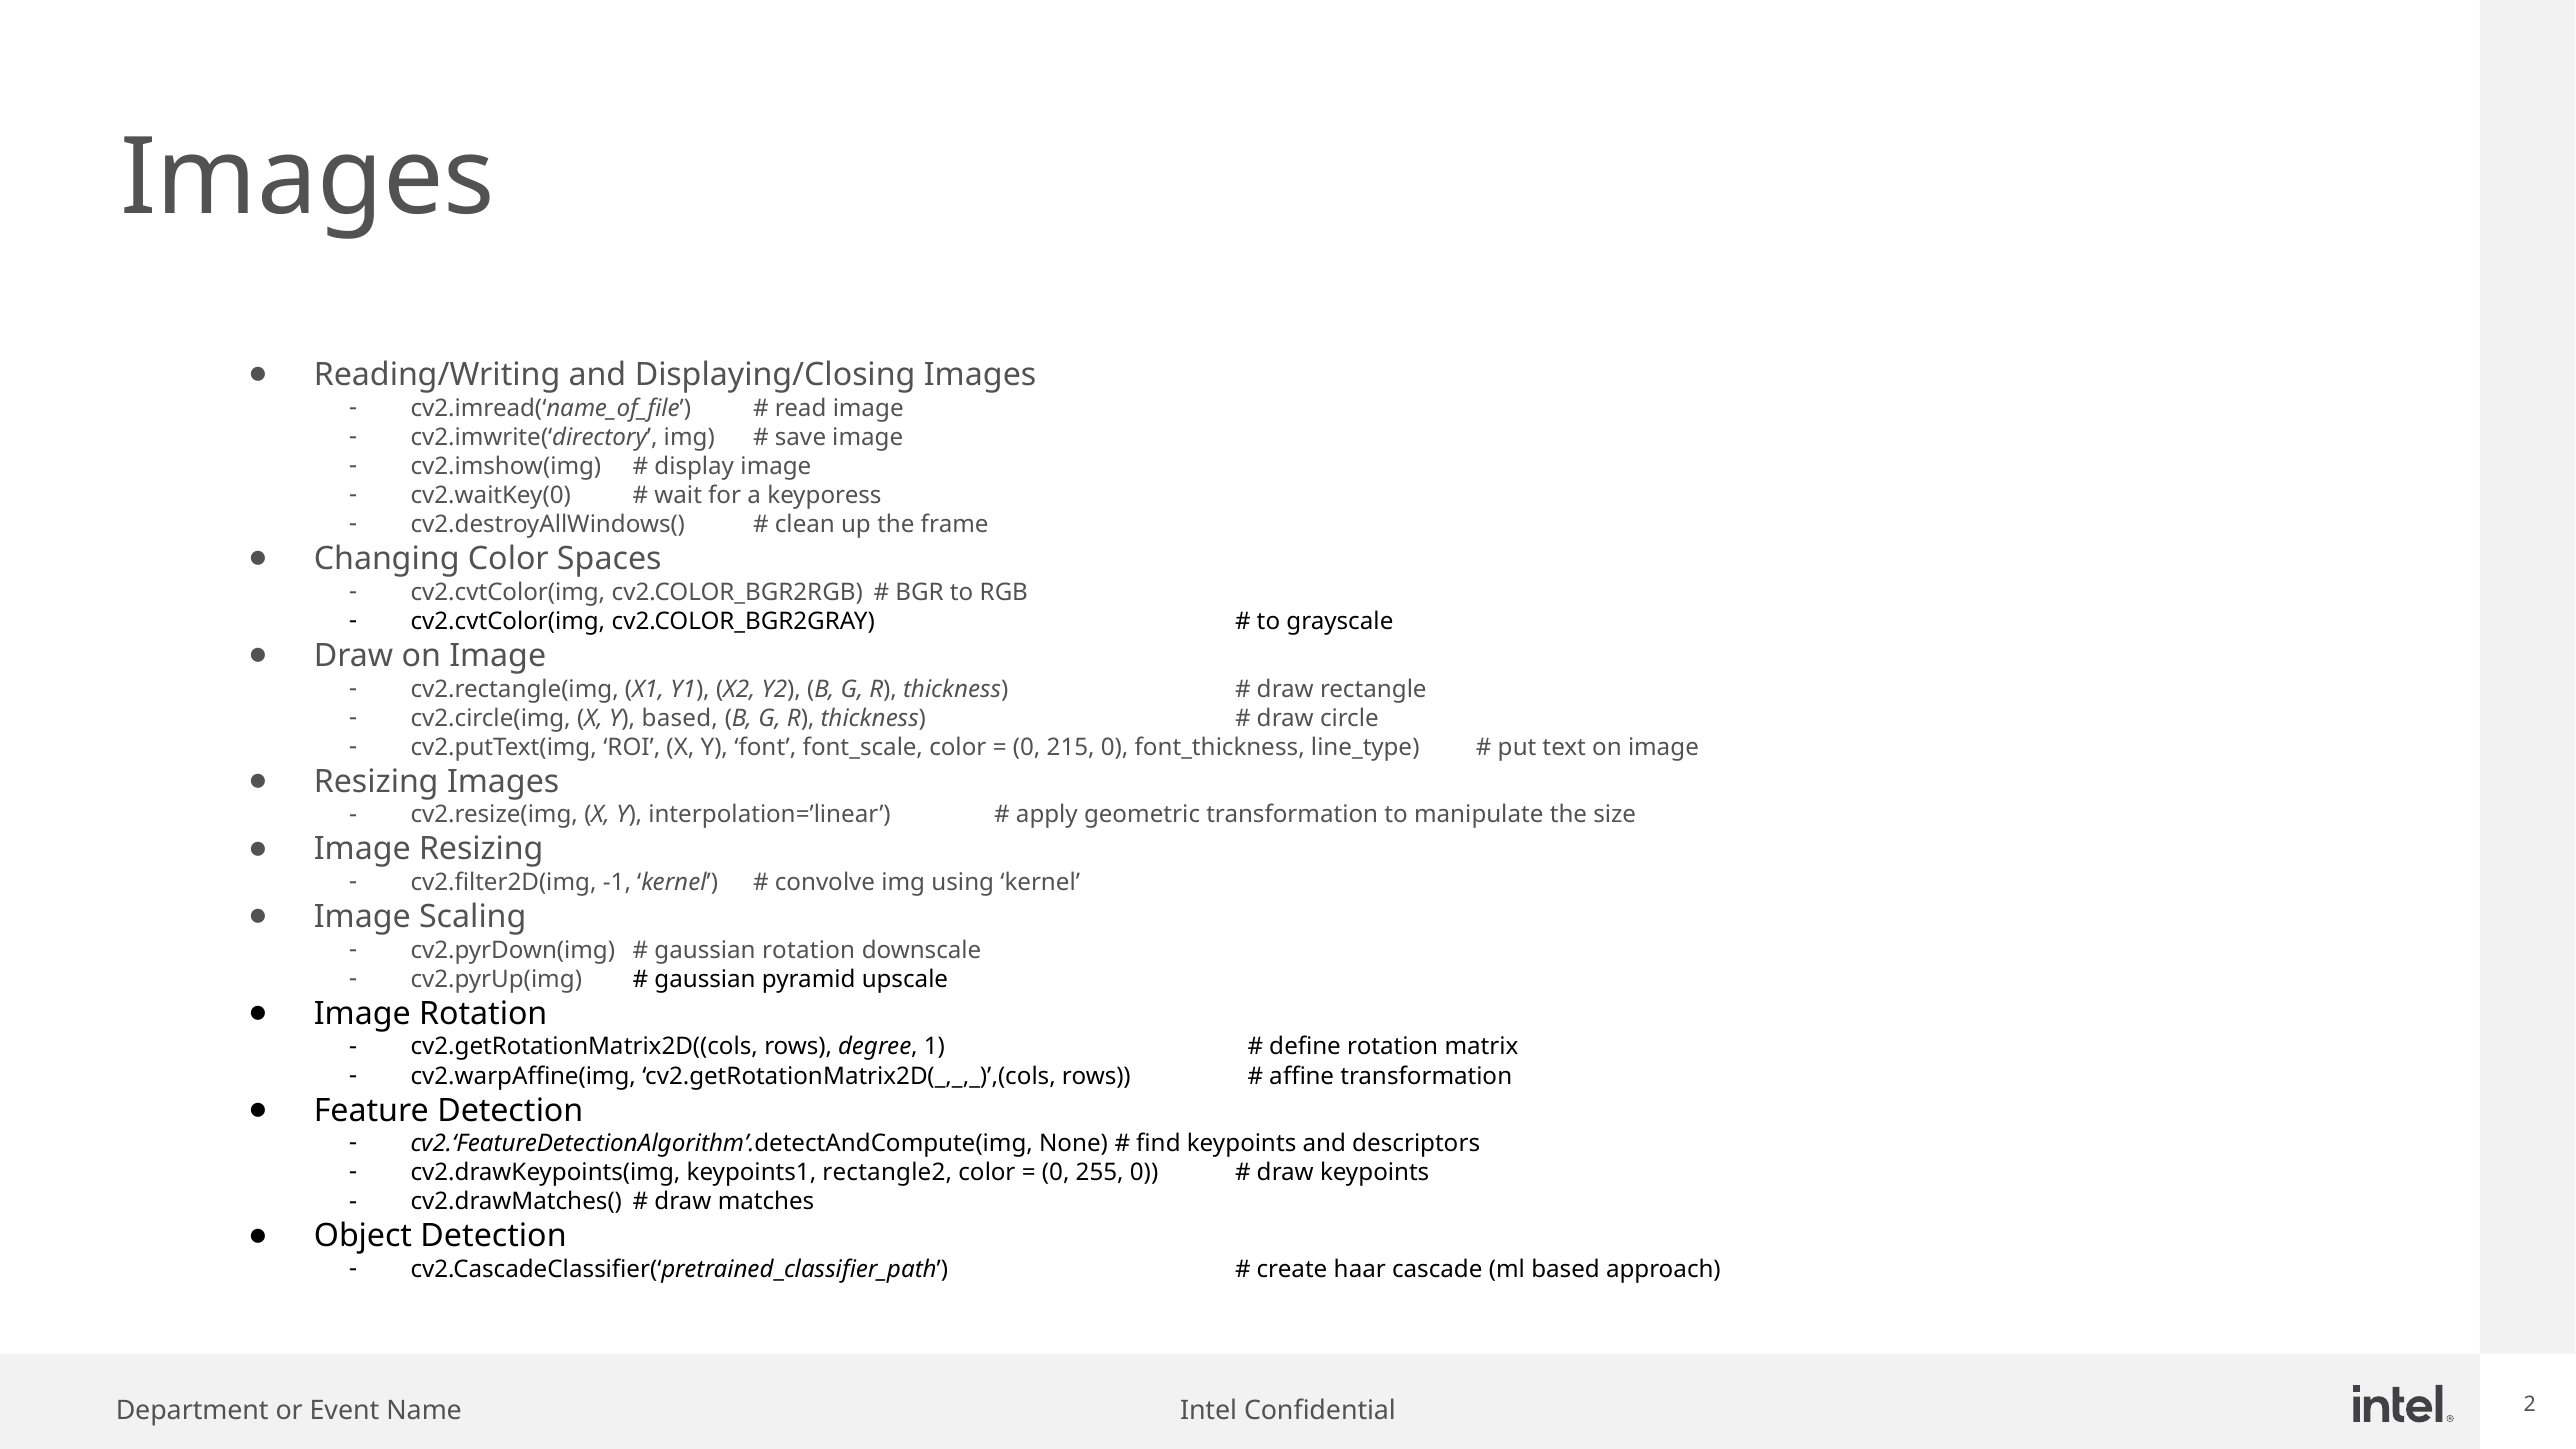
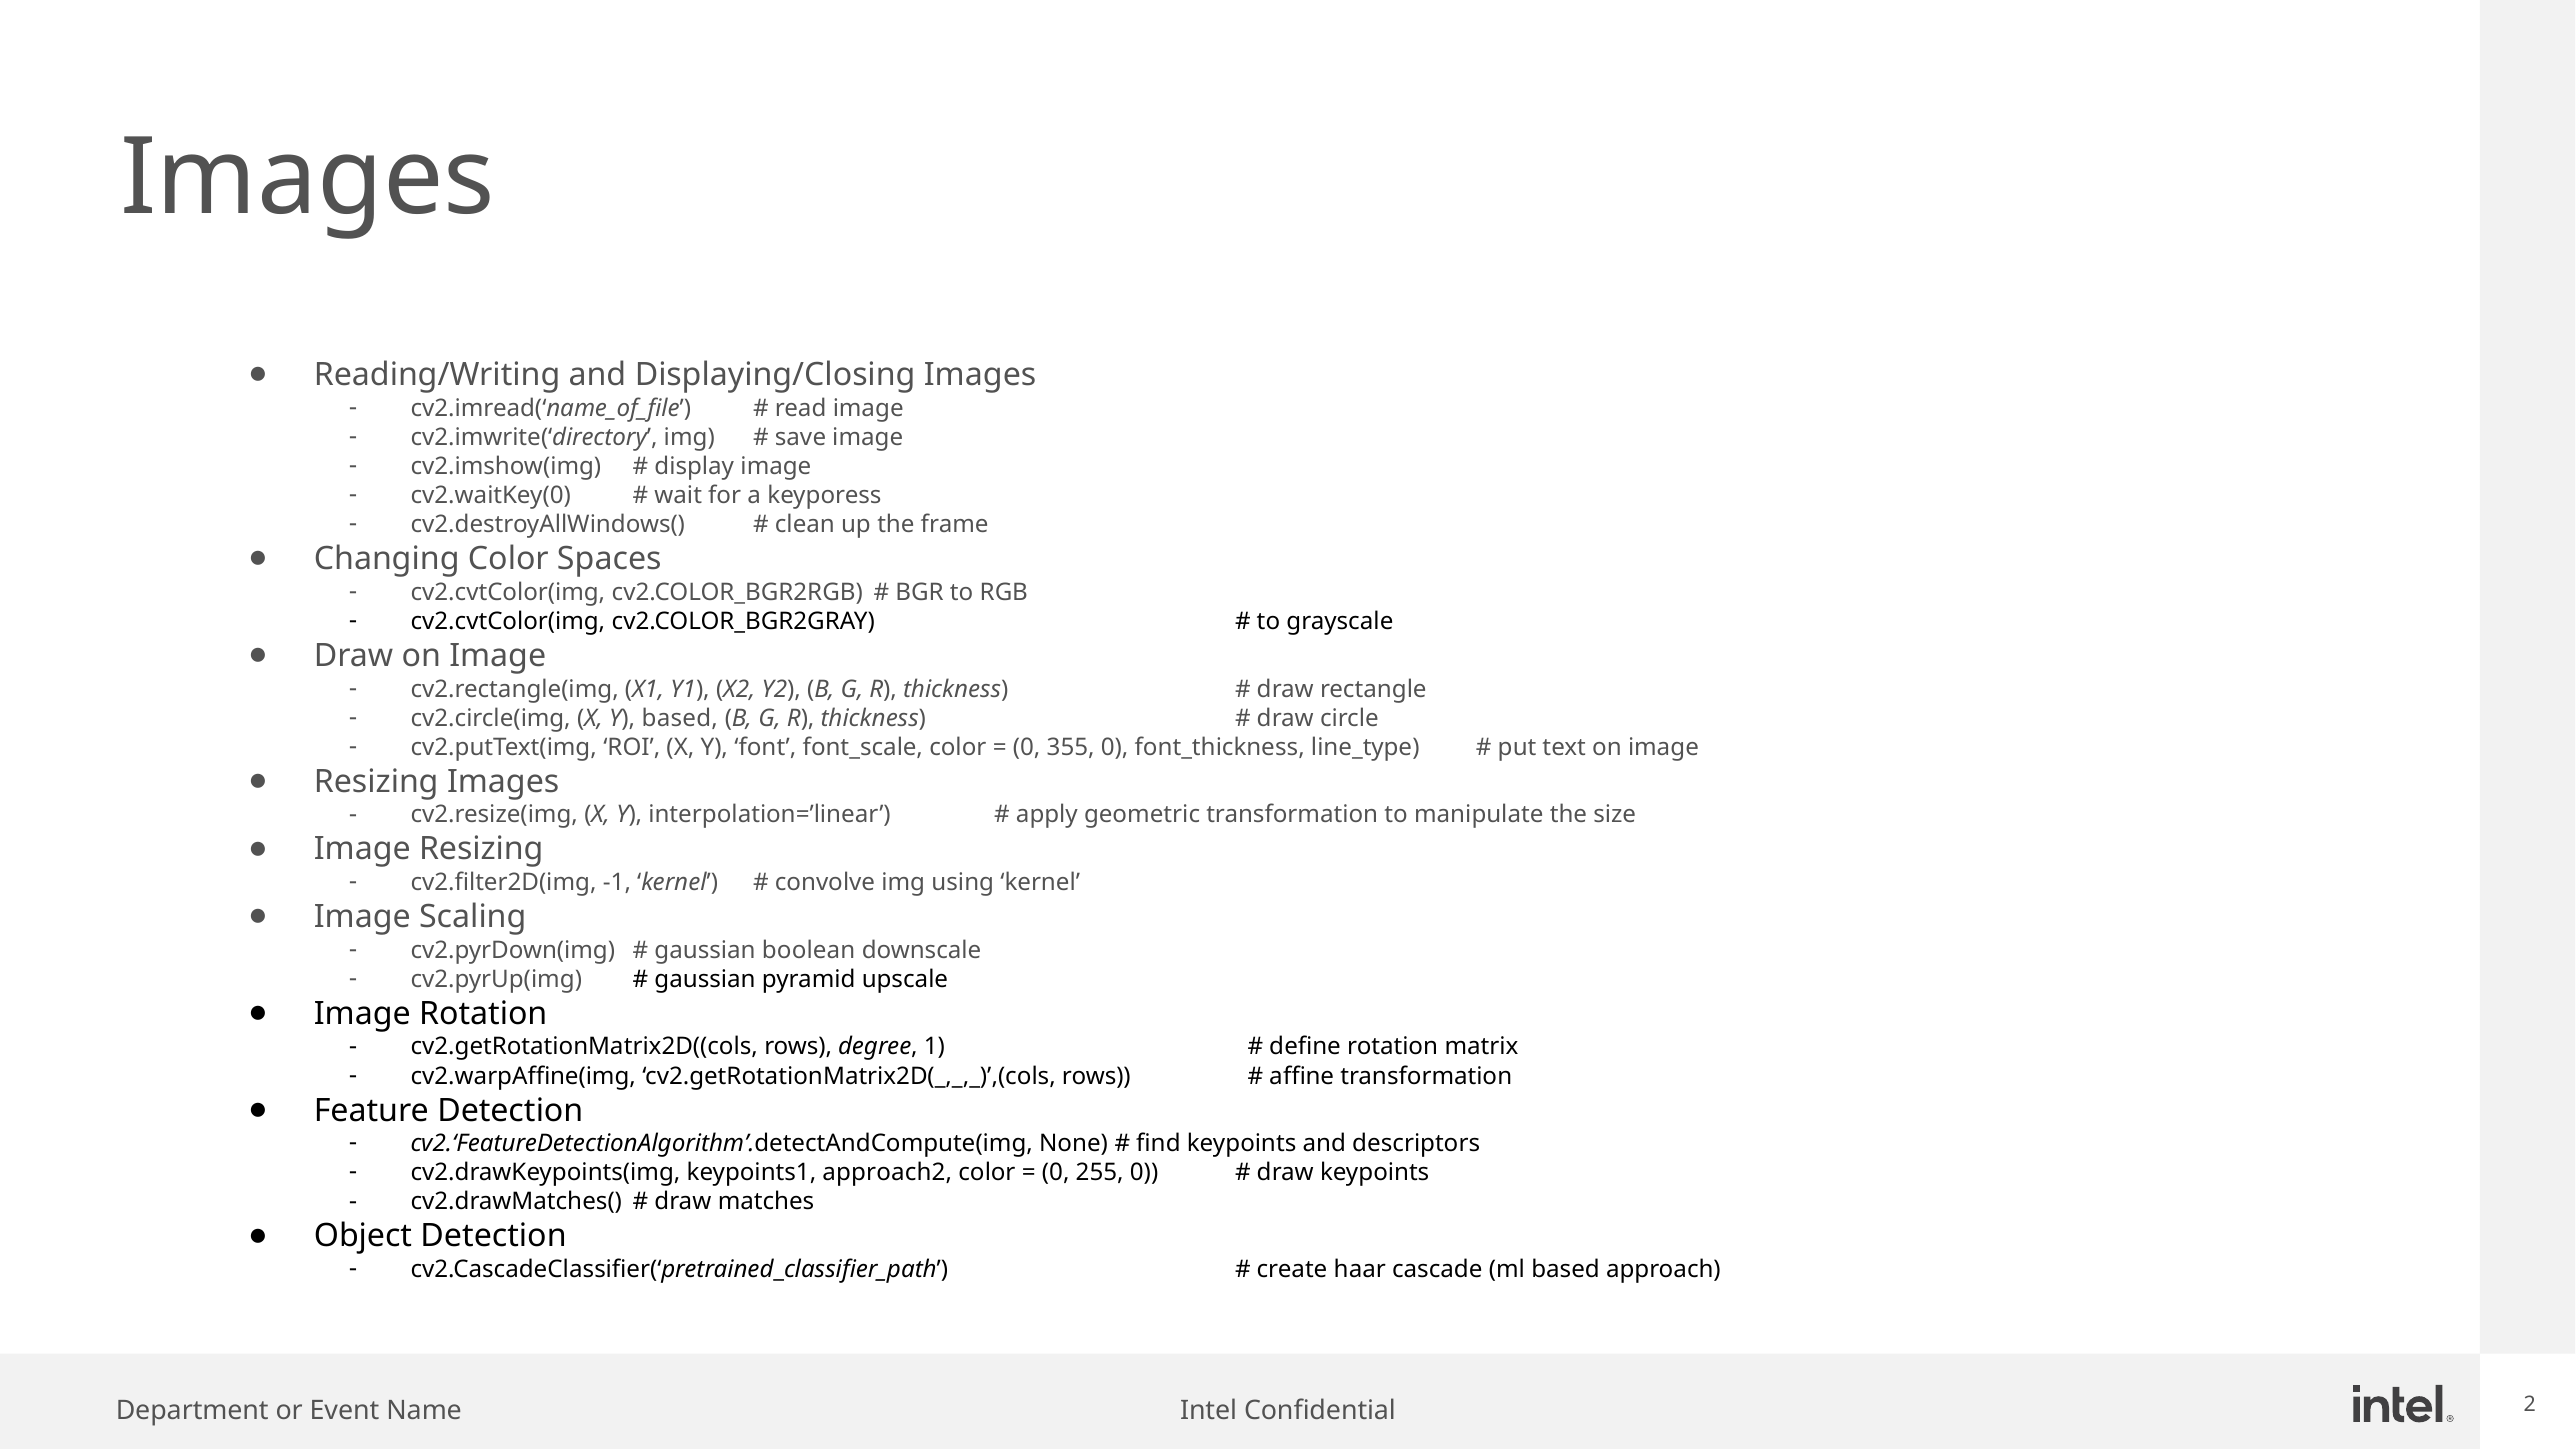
215: 215 -> 355
gaussian rotation: rotation -> boolean
rectangle2: rectangle2 -> approach2
